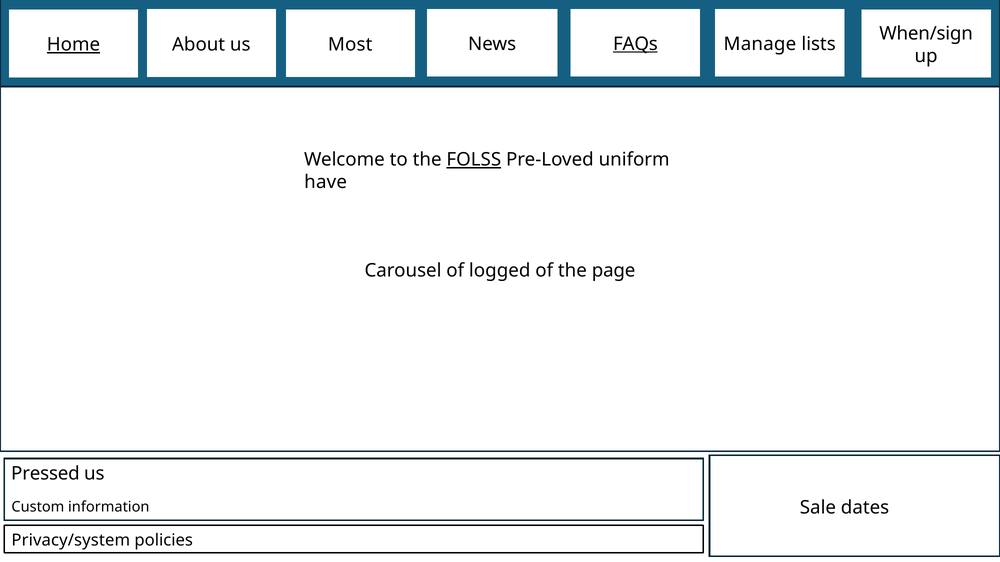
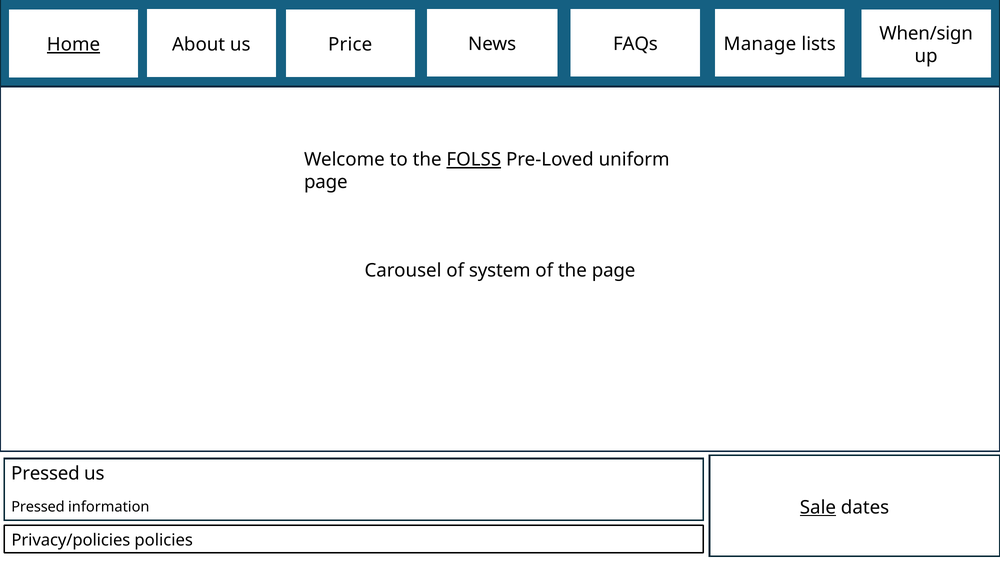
FAQs underline: present -> none
Most: Most -> Price
have at (326, 182): have -> page
logged: logged -> system
Sale underline: none -> present
Custom at (38, 507): Custom -> Pressed
Privacy/system: Privacy/system -> Privacy/policies
